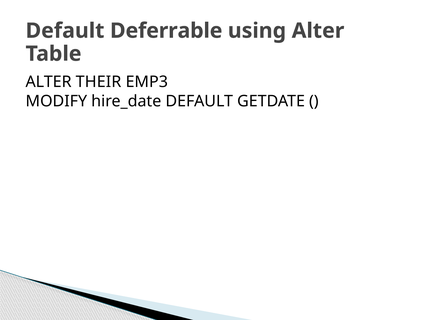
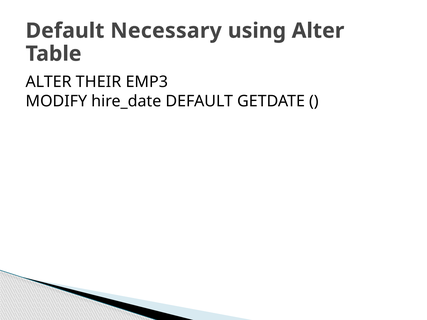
Deferrable: Deferrable -> Necessary
